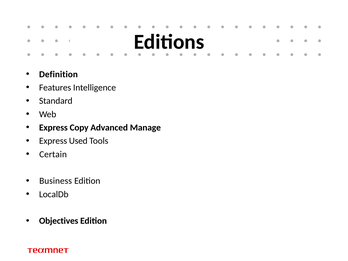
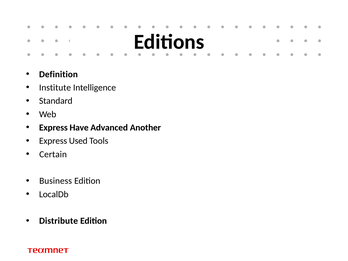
Features: Features -> Institute
Copy: Copy -> Have
Manage: Manage -> Another
Objectives: Objectives -> Distribute
